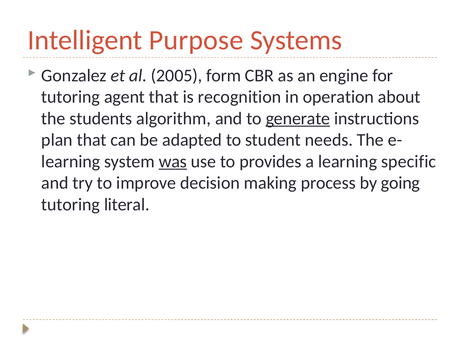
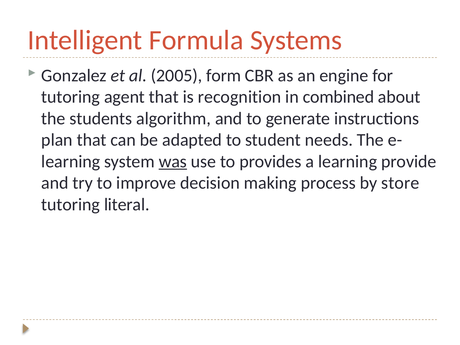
Purpose: Purpose -> Formula
operation: operation -> combined
generate underline: present -> none
specific: specific -> provide
going: going -> store
